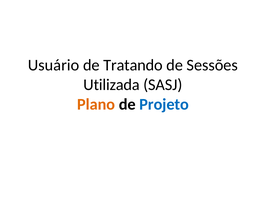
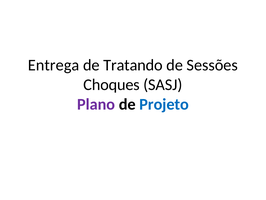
Usuário: Usuário -> Entrega
Utilizada: Utilizada -> Choques
Plano colour: orange -> purple
